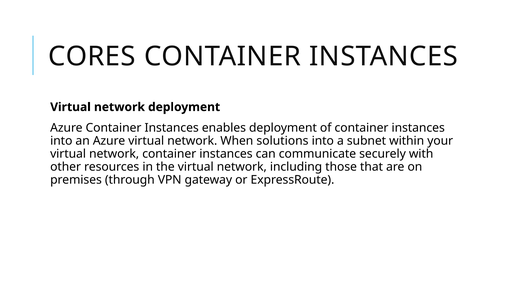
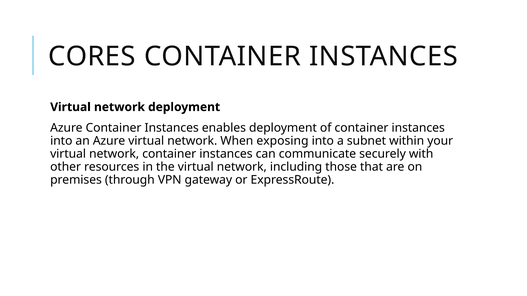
solutions: solutions -> exposing
